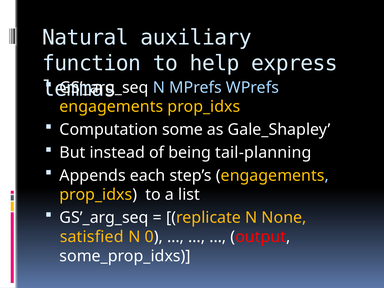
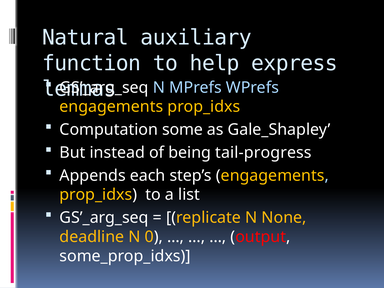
tail-planning: tail-planning -> tail-progress
satisfied: satisfied -> deadline
